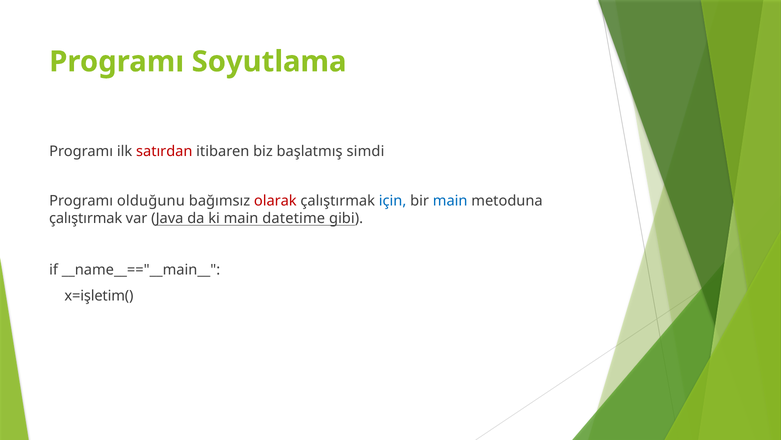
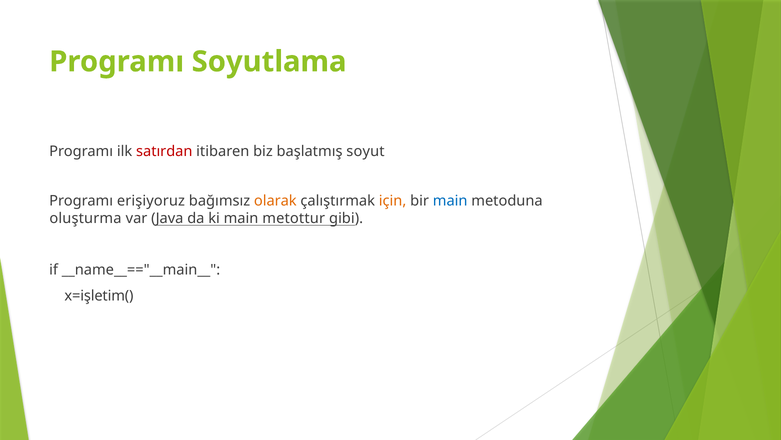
simdi: simdi -> soyut
olduğunu: olduğunu -> erişiyoruz
olarak colour: red -> orange
için colour: blue -> orange
çalıştırmak at (86, 218): çalıştırmak -> oluşturma
datetime: datetime -> metottur
